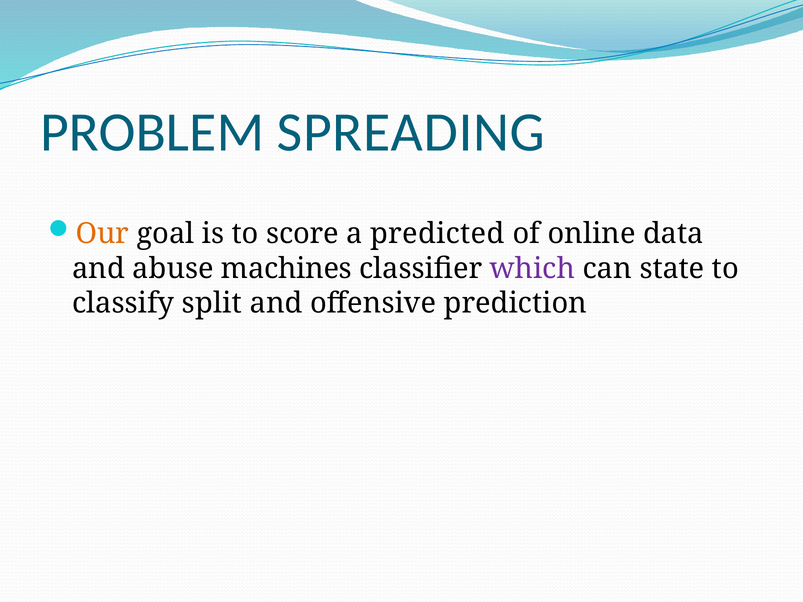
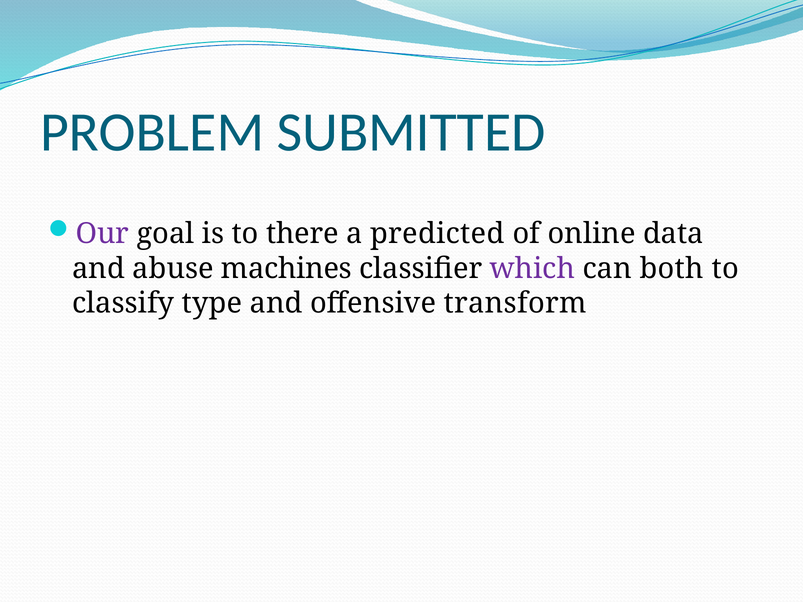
SPREADING: SPREADING -> SUBMITTED
Our colour: orange -> purple
score: score -> there
state: state -> both
split: split -> type
prediction: prediction -> transform
